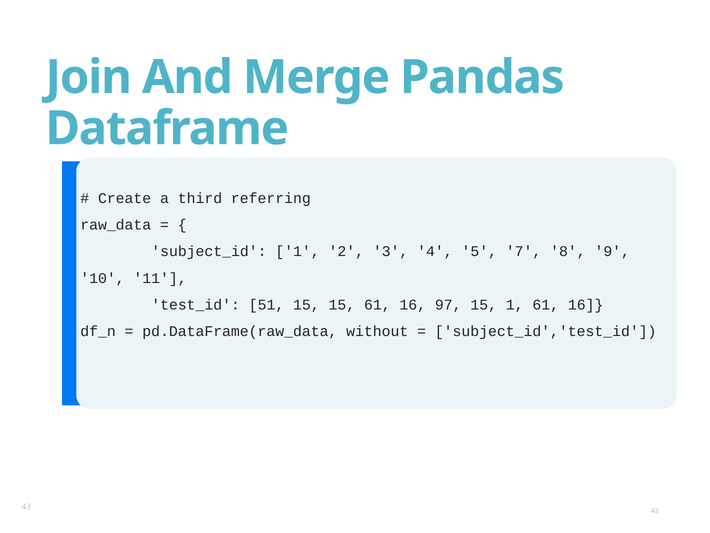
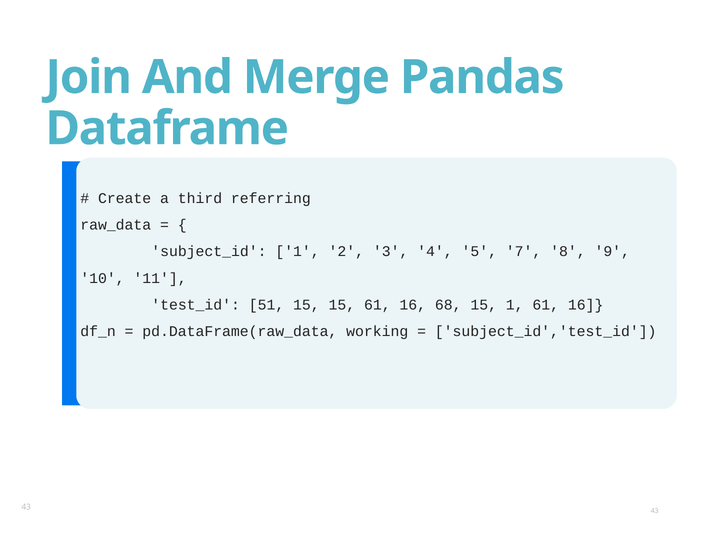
97: 97 -> 68
without: without -> working
